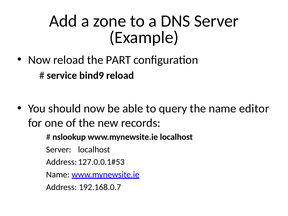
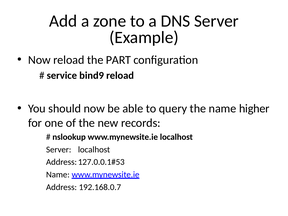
editor: editor -> higher
